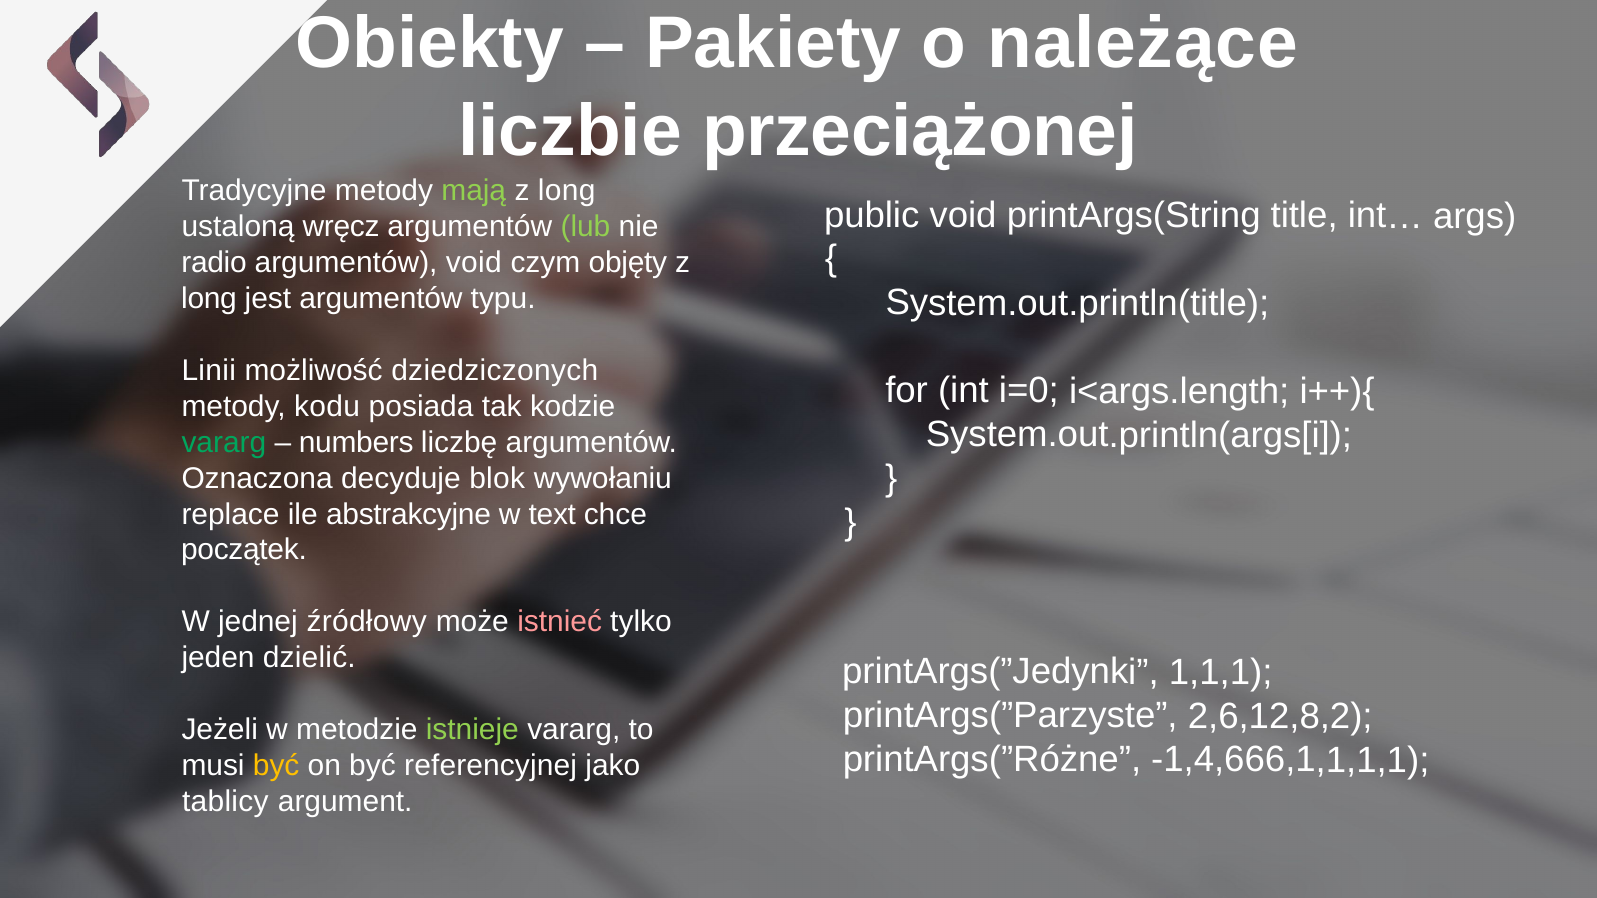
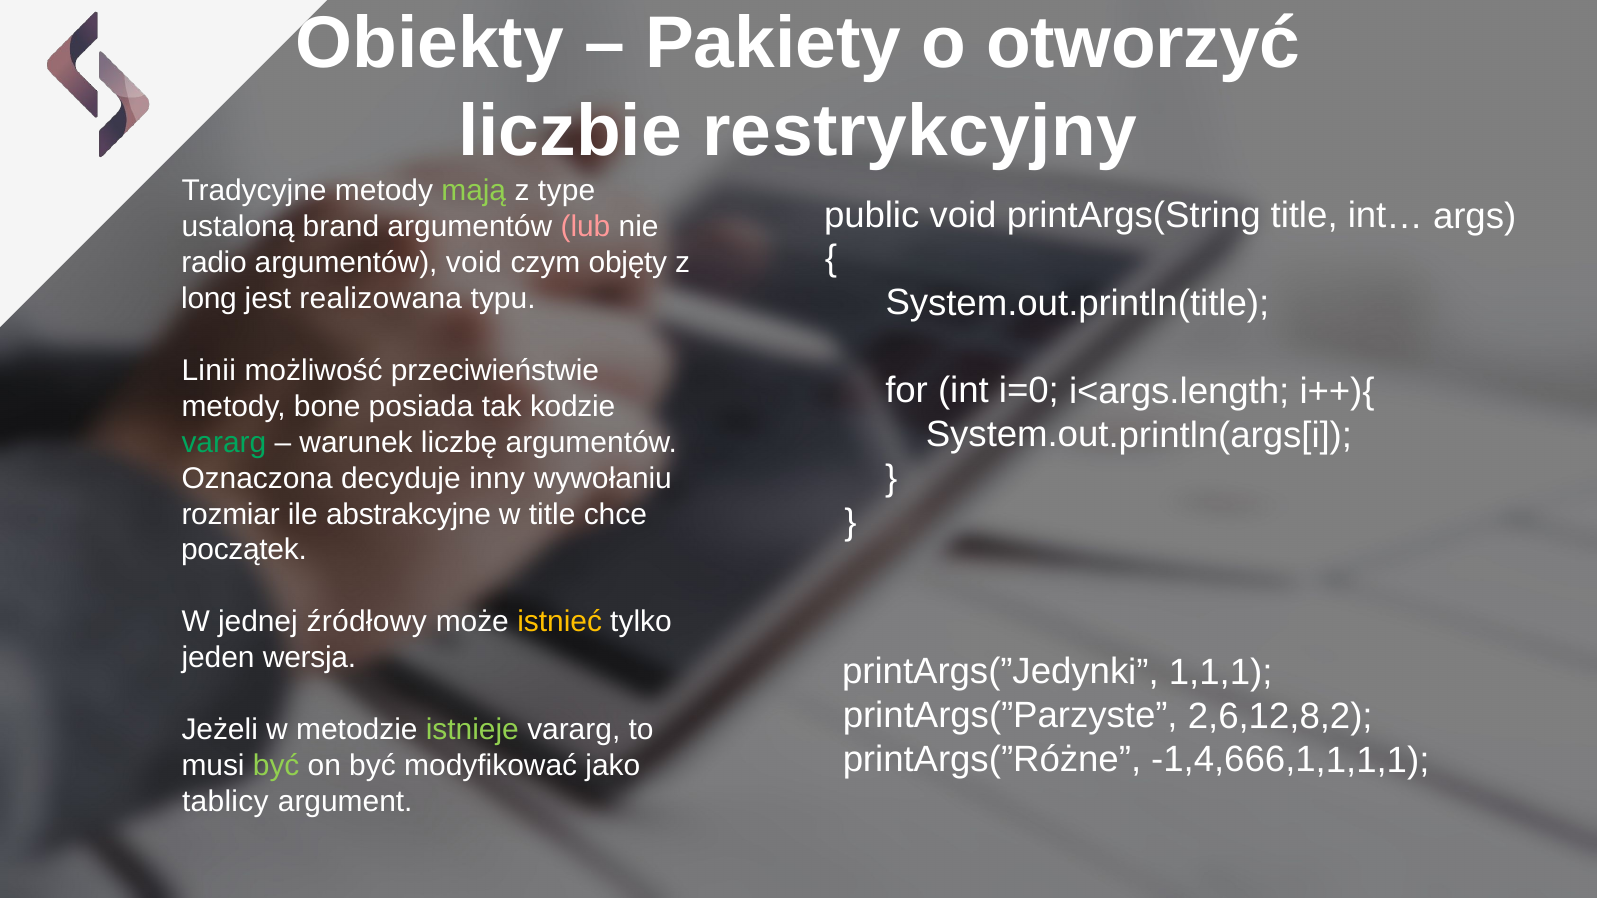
należące: należące -> otworzyć
przeciążonej: przeciążonej -> restrykcyjny
long at (567, 191): long -> type
wręcz: wręcz -> brand
lub colour: light green -> pink
jest argumentów: argumentów -> realizowana
dziedziczonych: dziedziczonych -> przeciwieństwie
kodu: kodu -> bone
numbers: numbers -> warunek
blok: blok -> inny
replace: replace -> rozmiar
w text: text -> title
istnieć colour: pink -> yellow
dzielić: dzielić -> wersja
być at (276, 766) colour: yellow -> light green
referencyjnej: referencyjnej -> modyfikować
